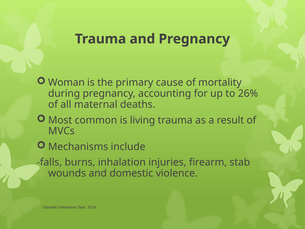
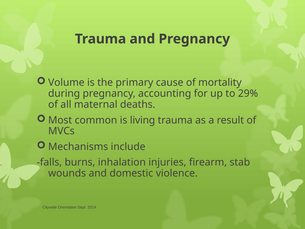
Woman: Woman -> Volume
26%: 26% -> 29%
